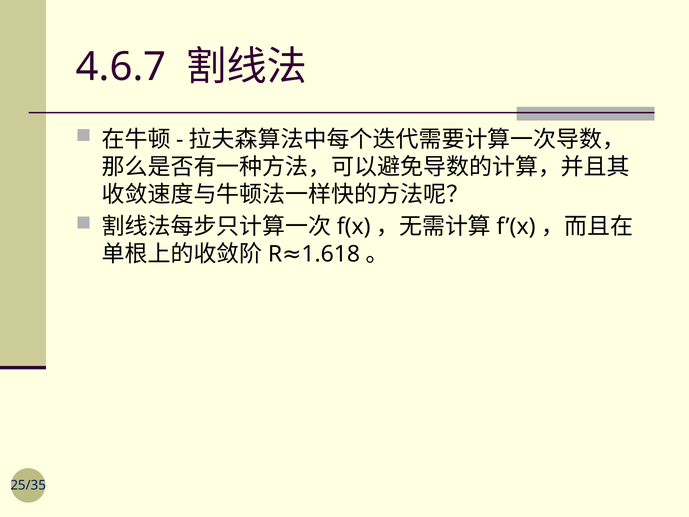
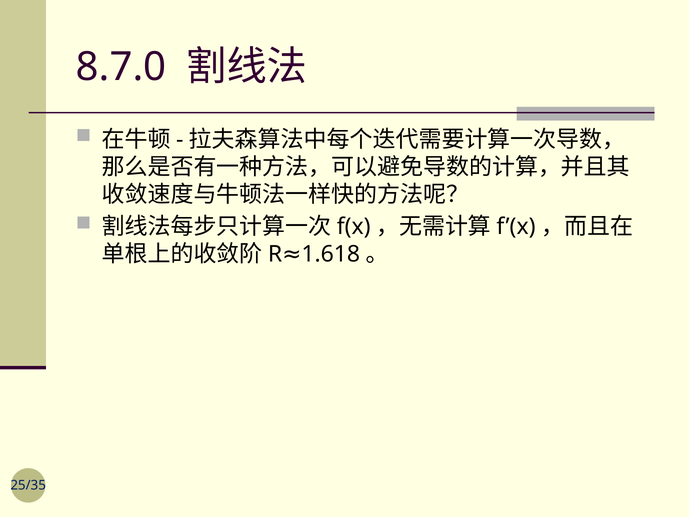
4.6.7: 4.6.7 -> 8.7.0
